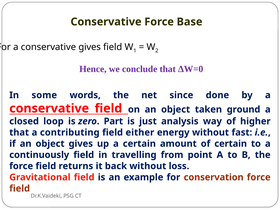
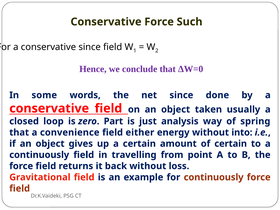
Base: Base -> Such
conservative gives: gives -> since
ground: ground -> usually
higher: higher -> spring
contributing: contributing -> convenience
fast: fast -> into
for conservation: conservation -> continuously
